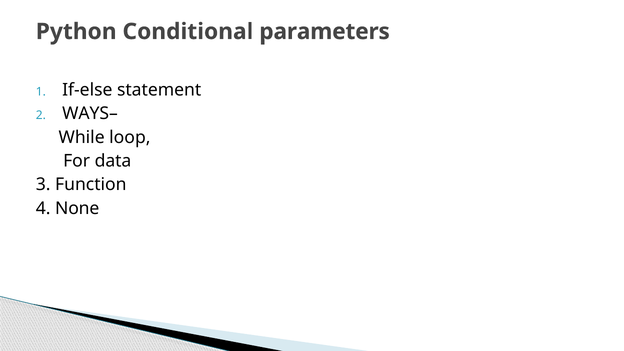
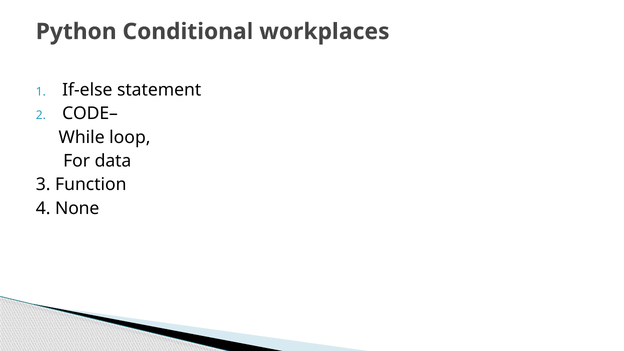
parameters: parameters -> workplaces
WAYS–: WAYS– -> CODE–
